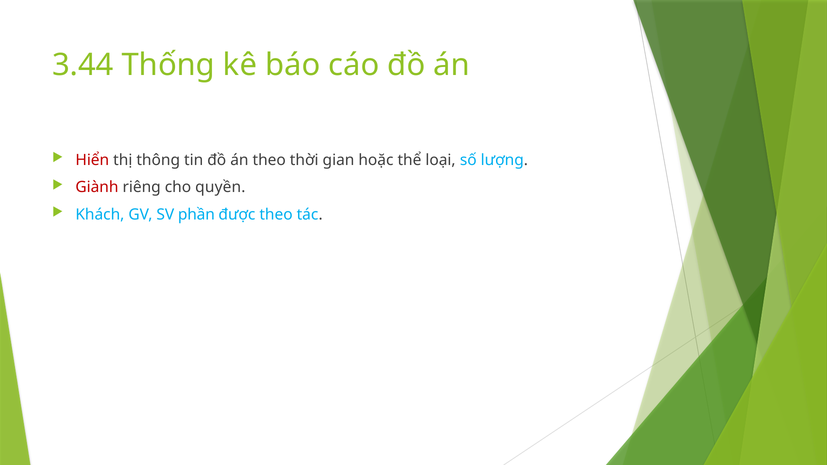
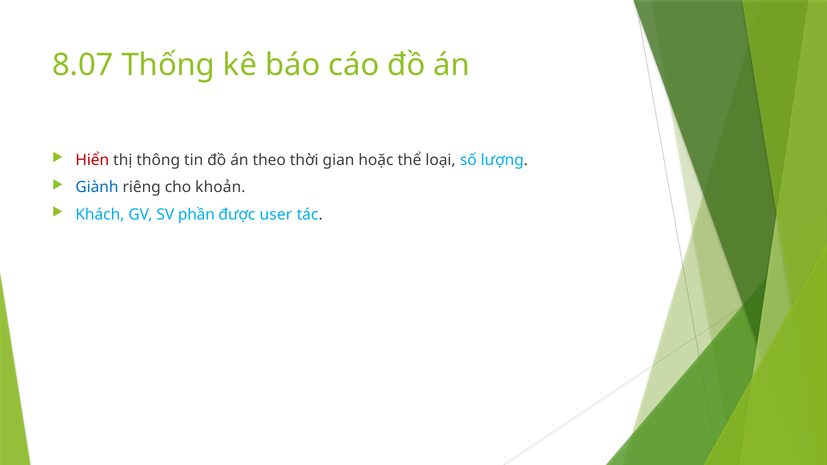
3.44: 3.44 -> 8.07
Giành colour: red -> blue
quyền: quyền -> khoản
được theo: theo -> user
